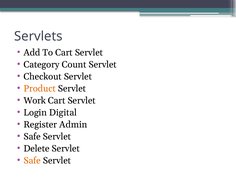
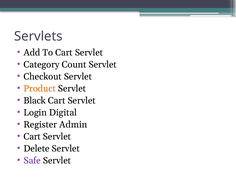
Work: Work -> Black
Safe at (32, 137): Safe -> Cart
Safe at (32, 161) colour: orange -> purple
